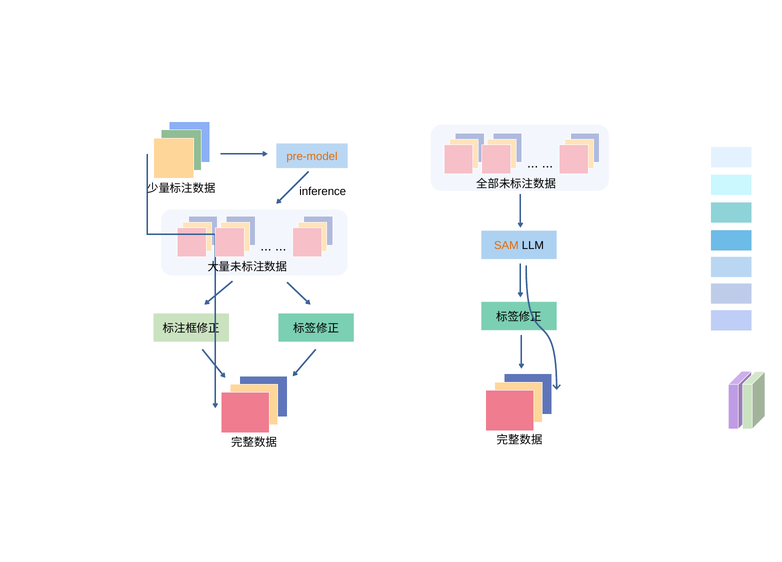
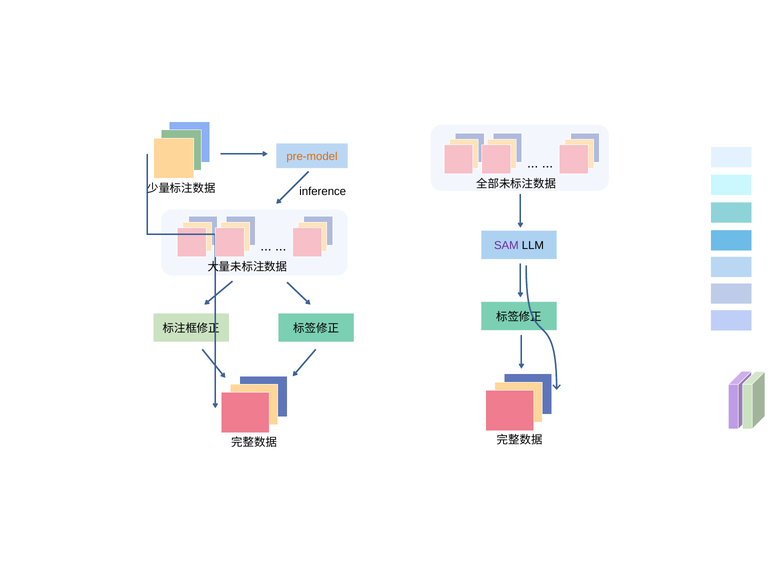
SAM colour: orange -> purple
